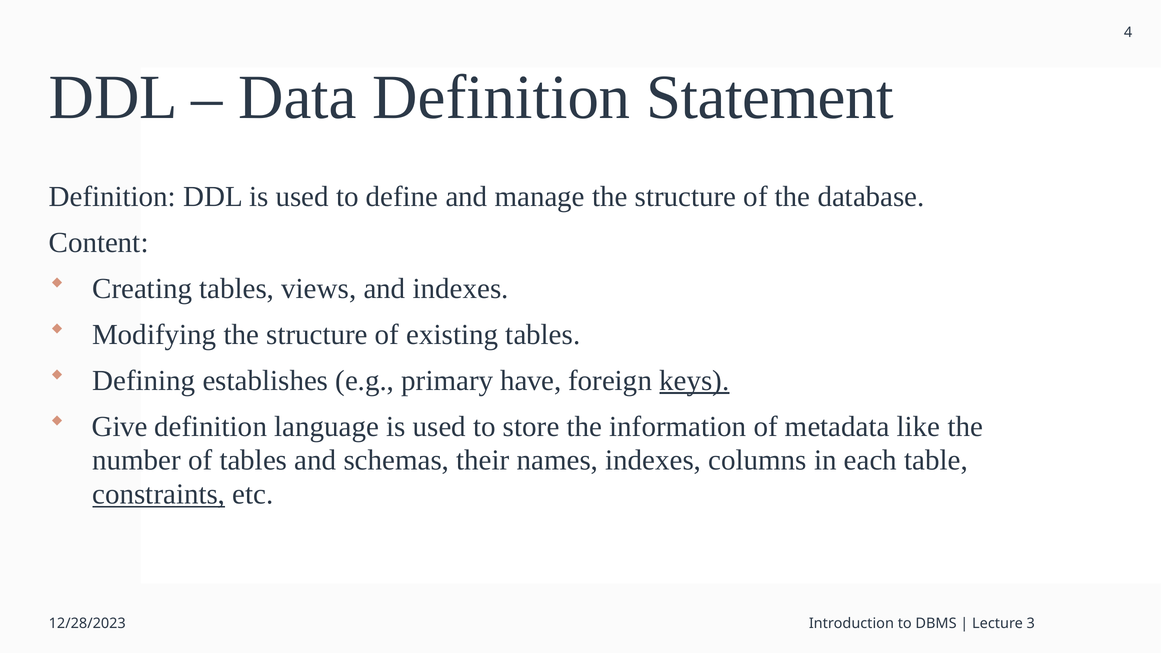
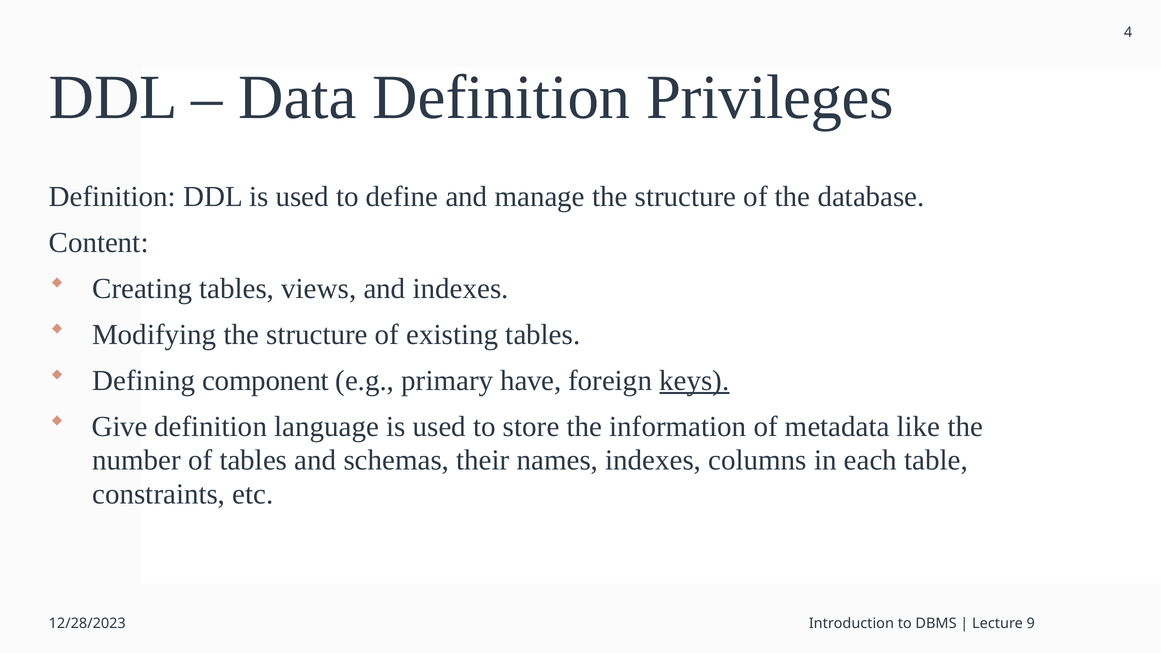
Statement: Statement -> Privileges
establishes: establishes -> component
constraints underline: present -> none
3: 3 -> 9
